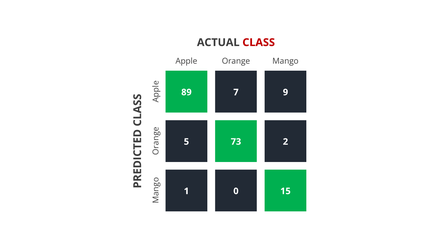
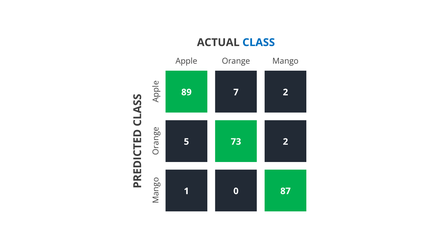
CLASS colour: red -> blue
9 at (285, 92): 9 -> 2
15: 15 -> 87
